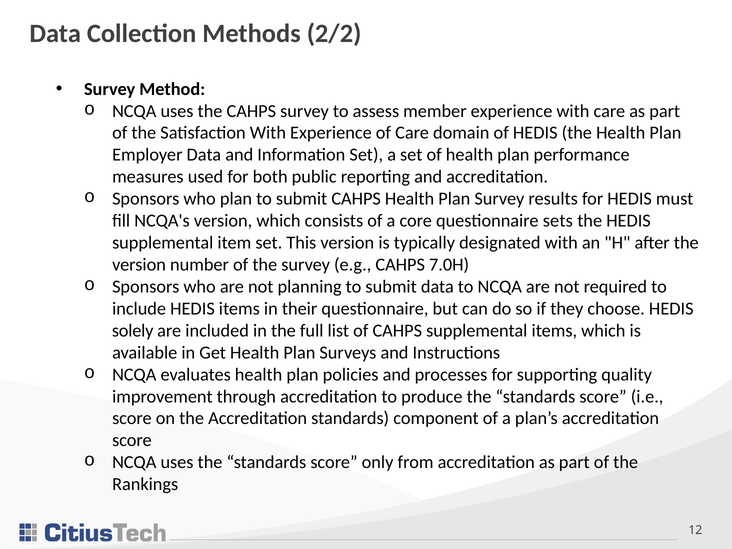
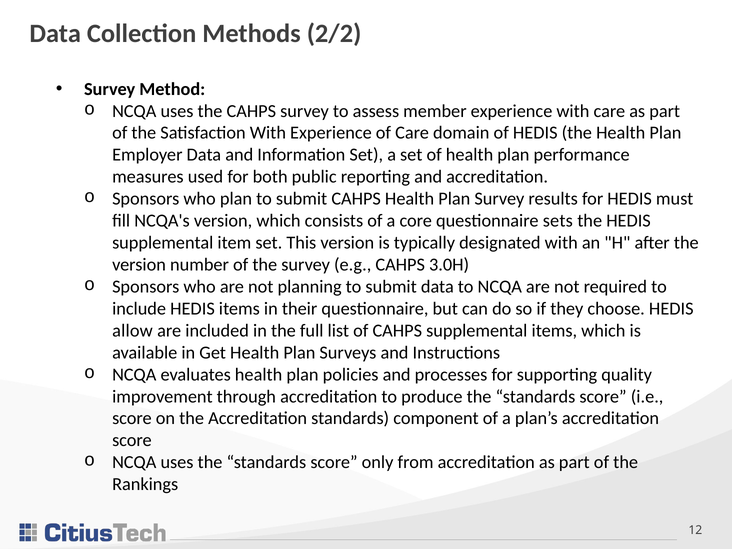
7.0H: 7.0H -> 3.0H
solely: solely -> allow
